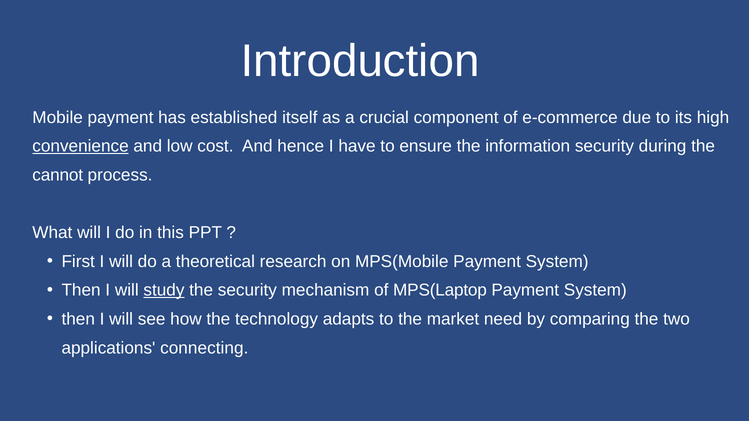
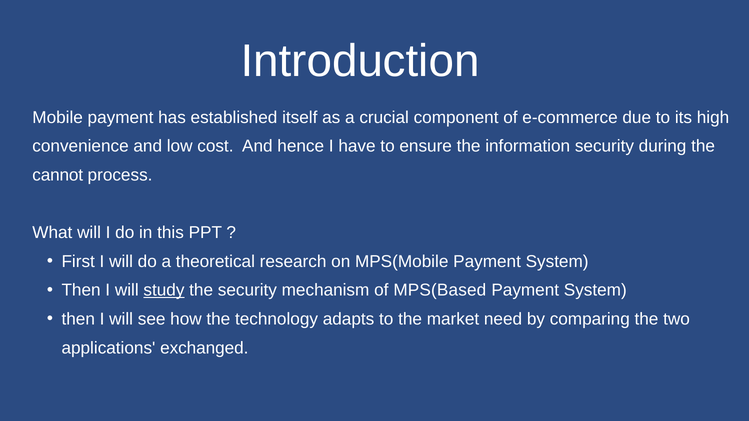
convenience underline: present -> none
MPS(Laptop: MPS(Laptop -> MPS(Based
connecting: connecting -> exchanged
